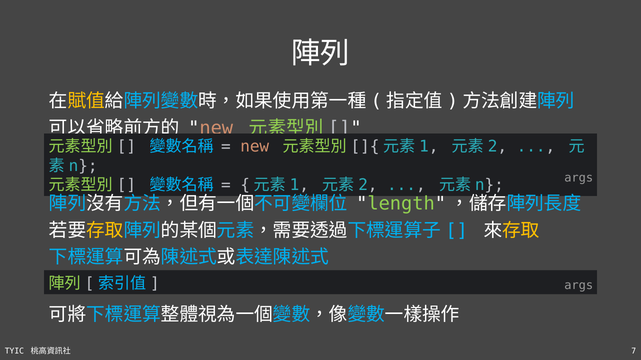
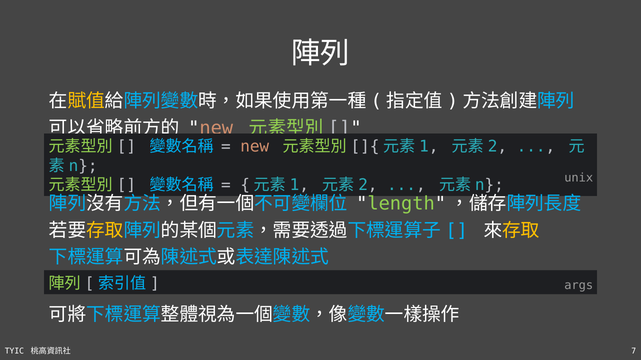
args at (579, 178): args -> unix
